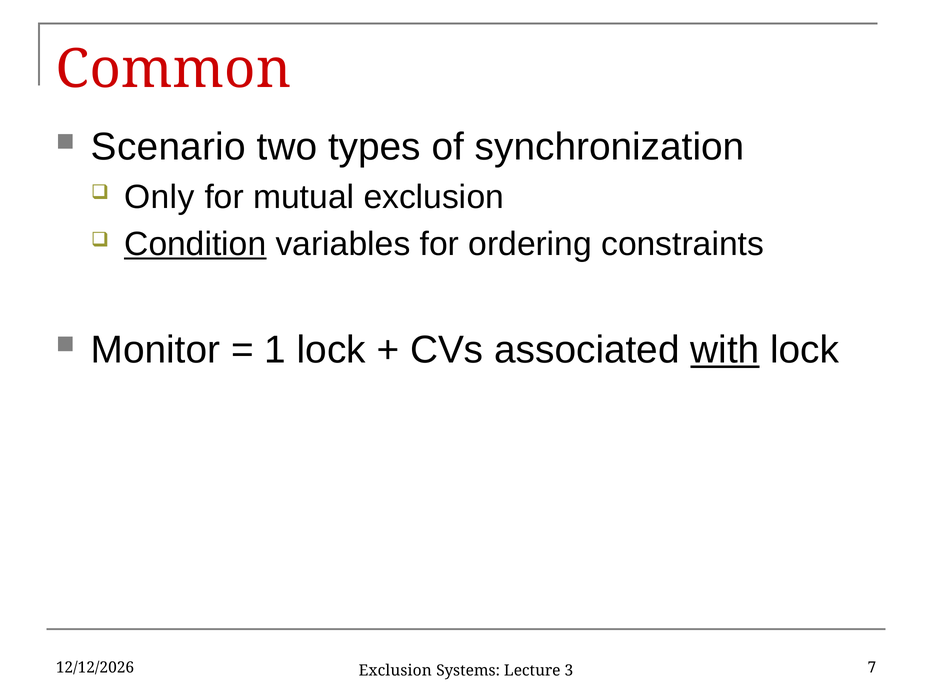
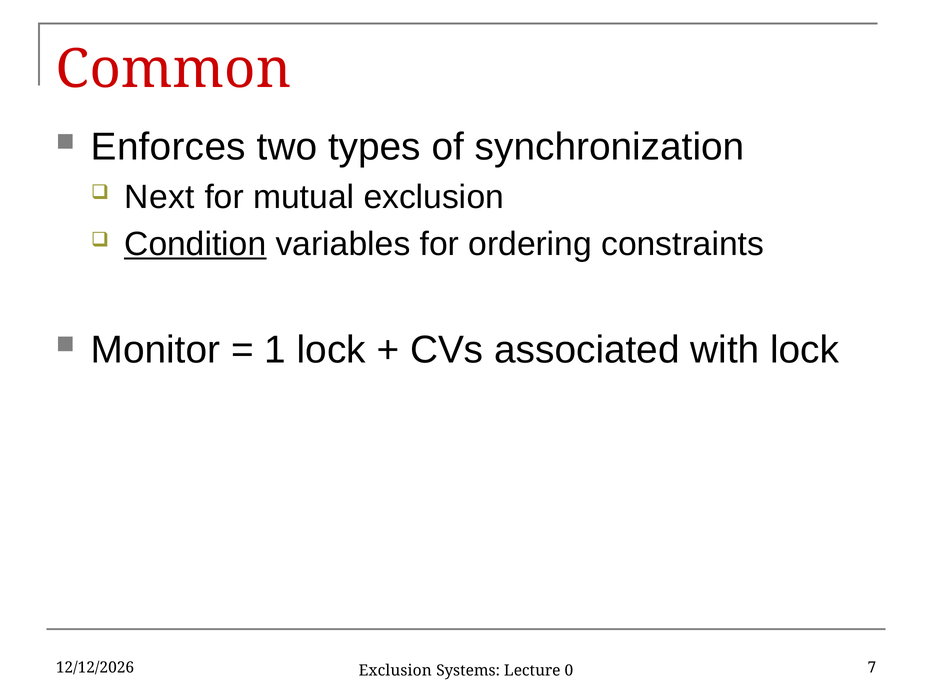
Scenario: Scenario -> Enforces
Only: Only -> Next
with underline: present -> none
3: 3 -> 0
